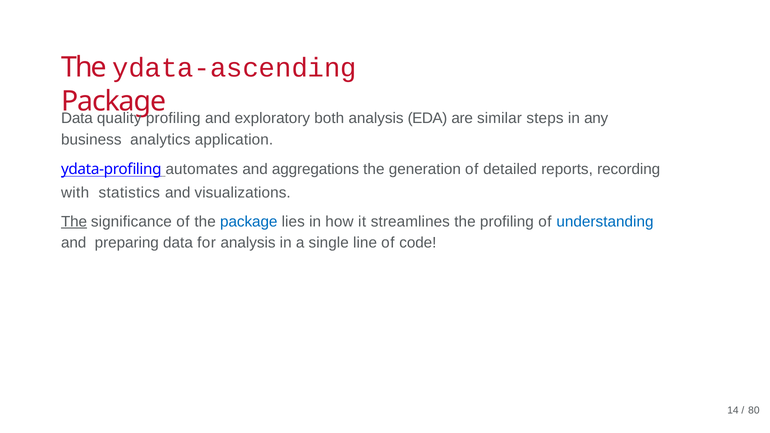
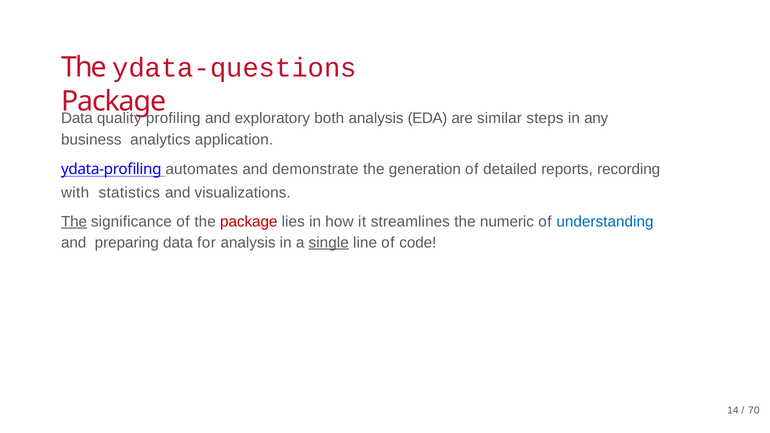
ydata-ascending: ydata-ascending -> ydata-questions
aggregations: aggregations -> demonstrate
package at (249, 222) colour: blue -> red
the profiling: profiling -> numeric
single underline: none -> present
80: 80 -> 70
